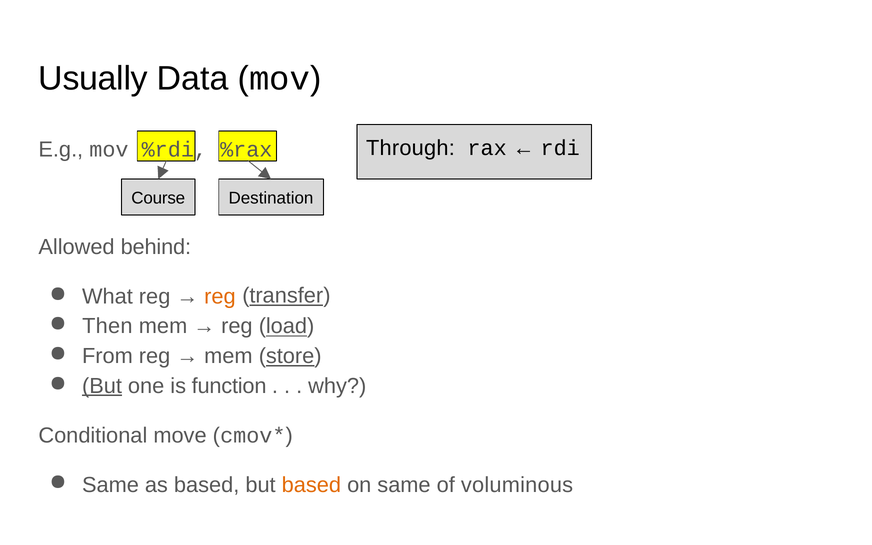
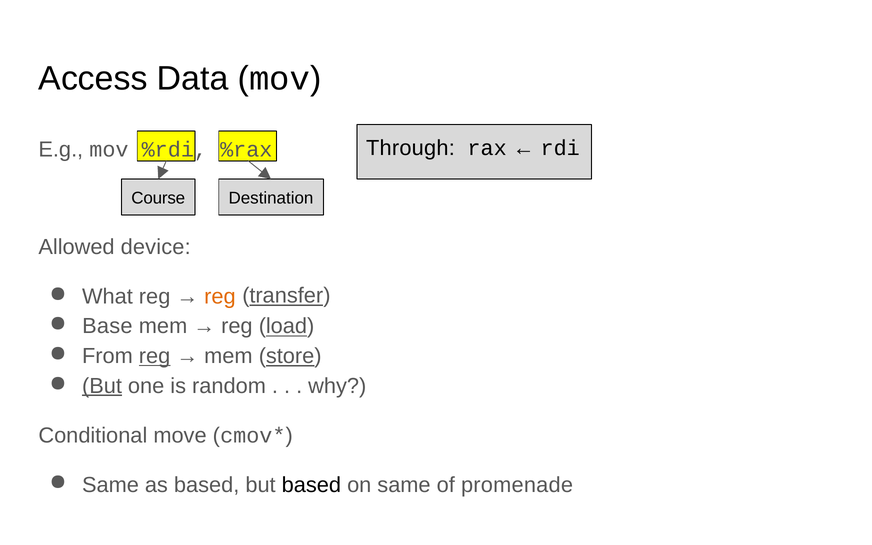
Usually: Usually -> Access
behind: behind -> device
Then: Then -> Base
reg at (155, 356) underline: none -> present
function: function -> random
based at (311, 485) colour: orange -> black
voluminous: voluminous -> promenade
